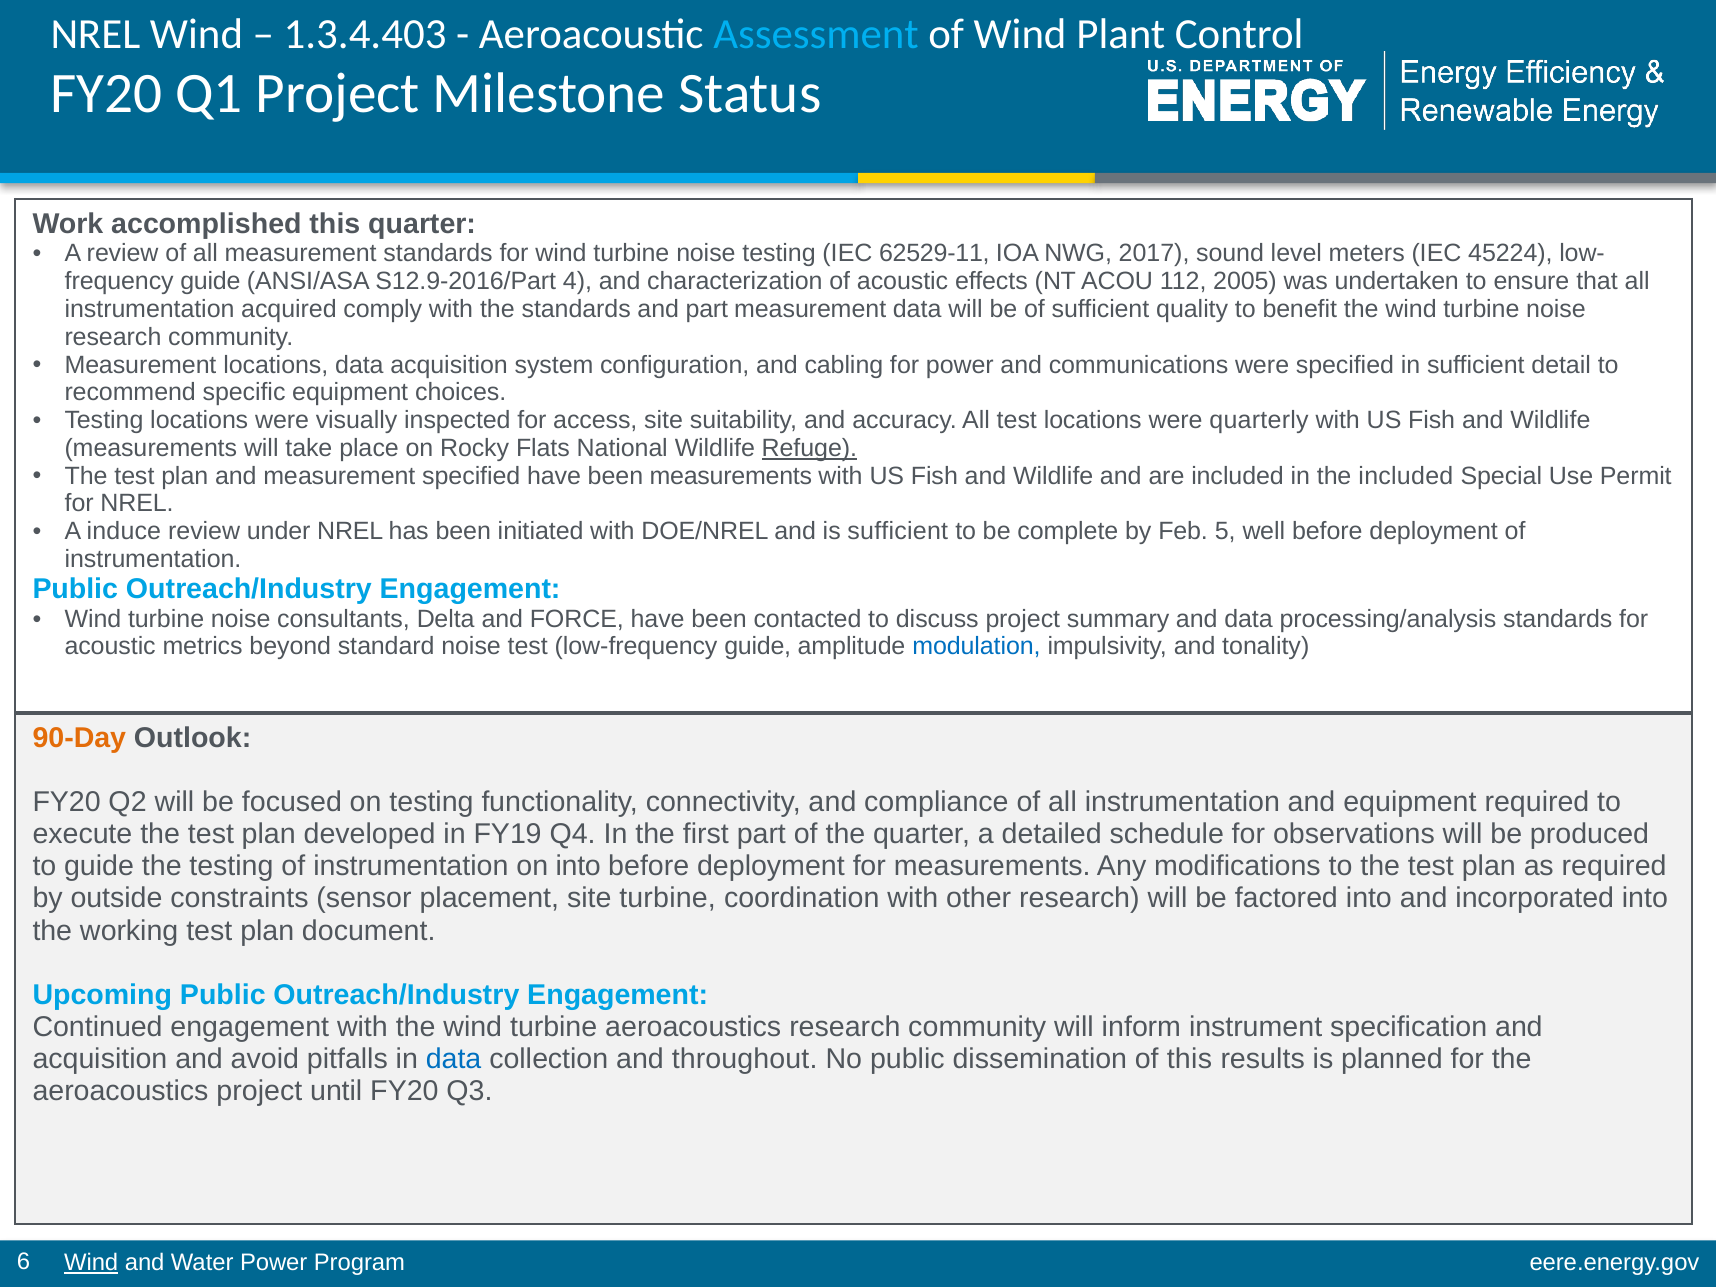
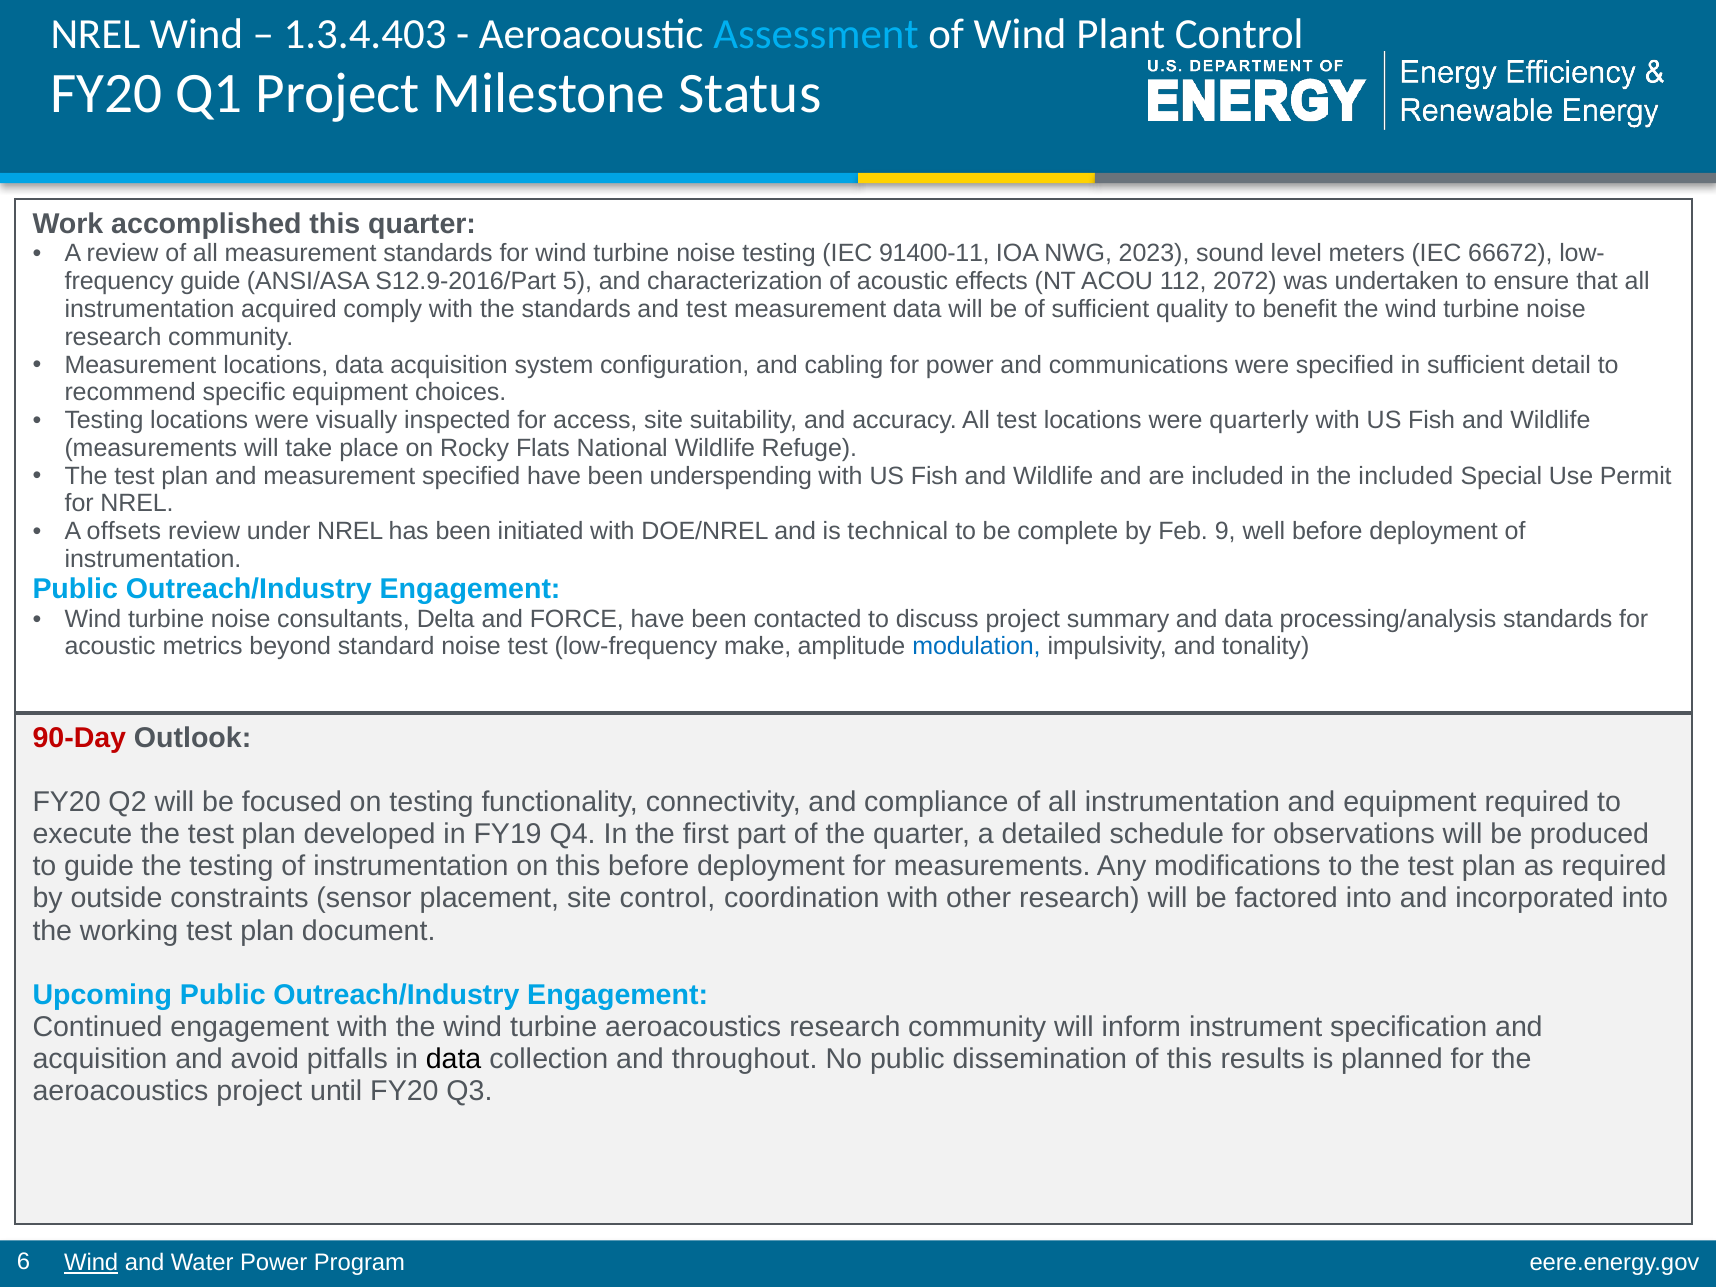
62529-11: 62529-11 -> 91400-11
2017: 2017 -> 2023
45224: 45224 -> 66672
4: 4 -> 5
2005: 2005 -> 2072
and part: part -> test
Refuge underline: present -> none
been measurements: measurements -> underspending
induce: induce -> offsets
is sufficient: sufficient -> technical
5: 5 -> 9
low-frequency guide: guide -> make
90-Day colour: orange -> red
on into: into -> this
site turbine: turbine -> control
data at (454, 1059) colour: blue -> black
